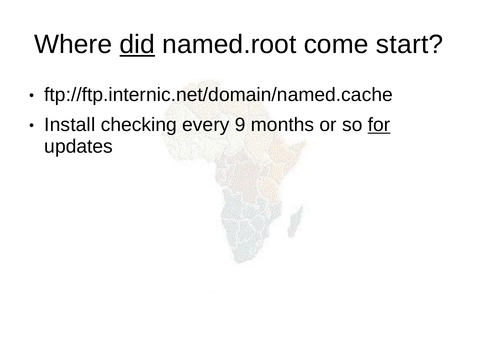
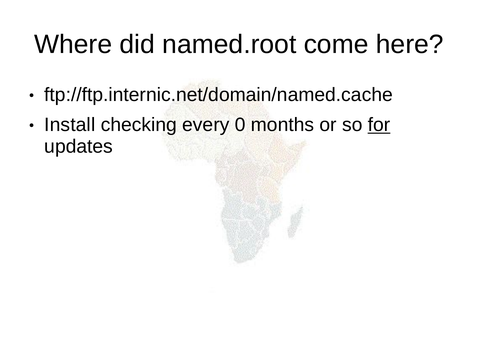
did underline: present -> none
start: start -> here
9: 9 -> 0
